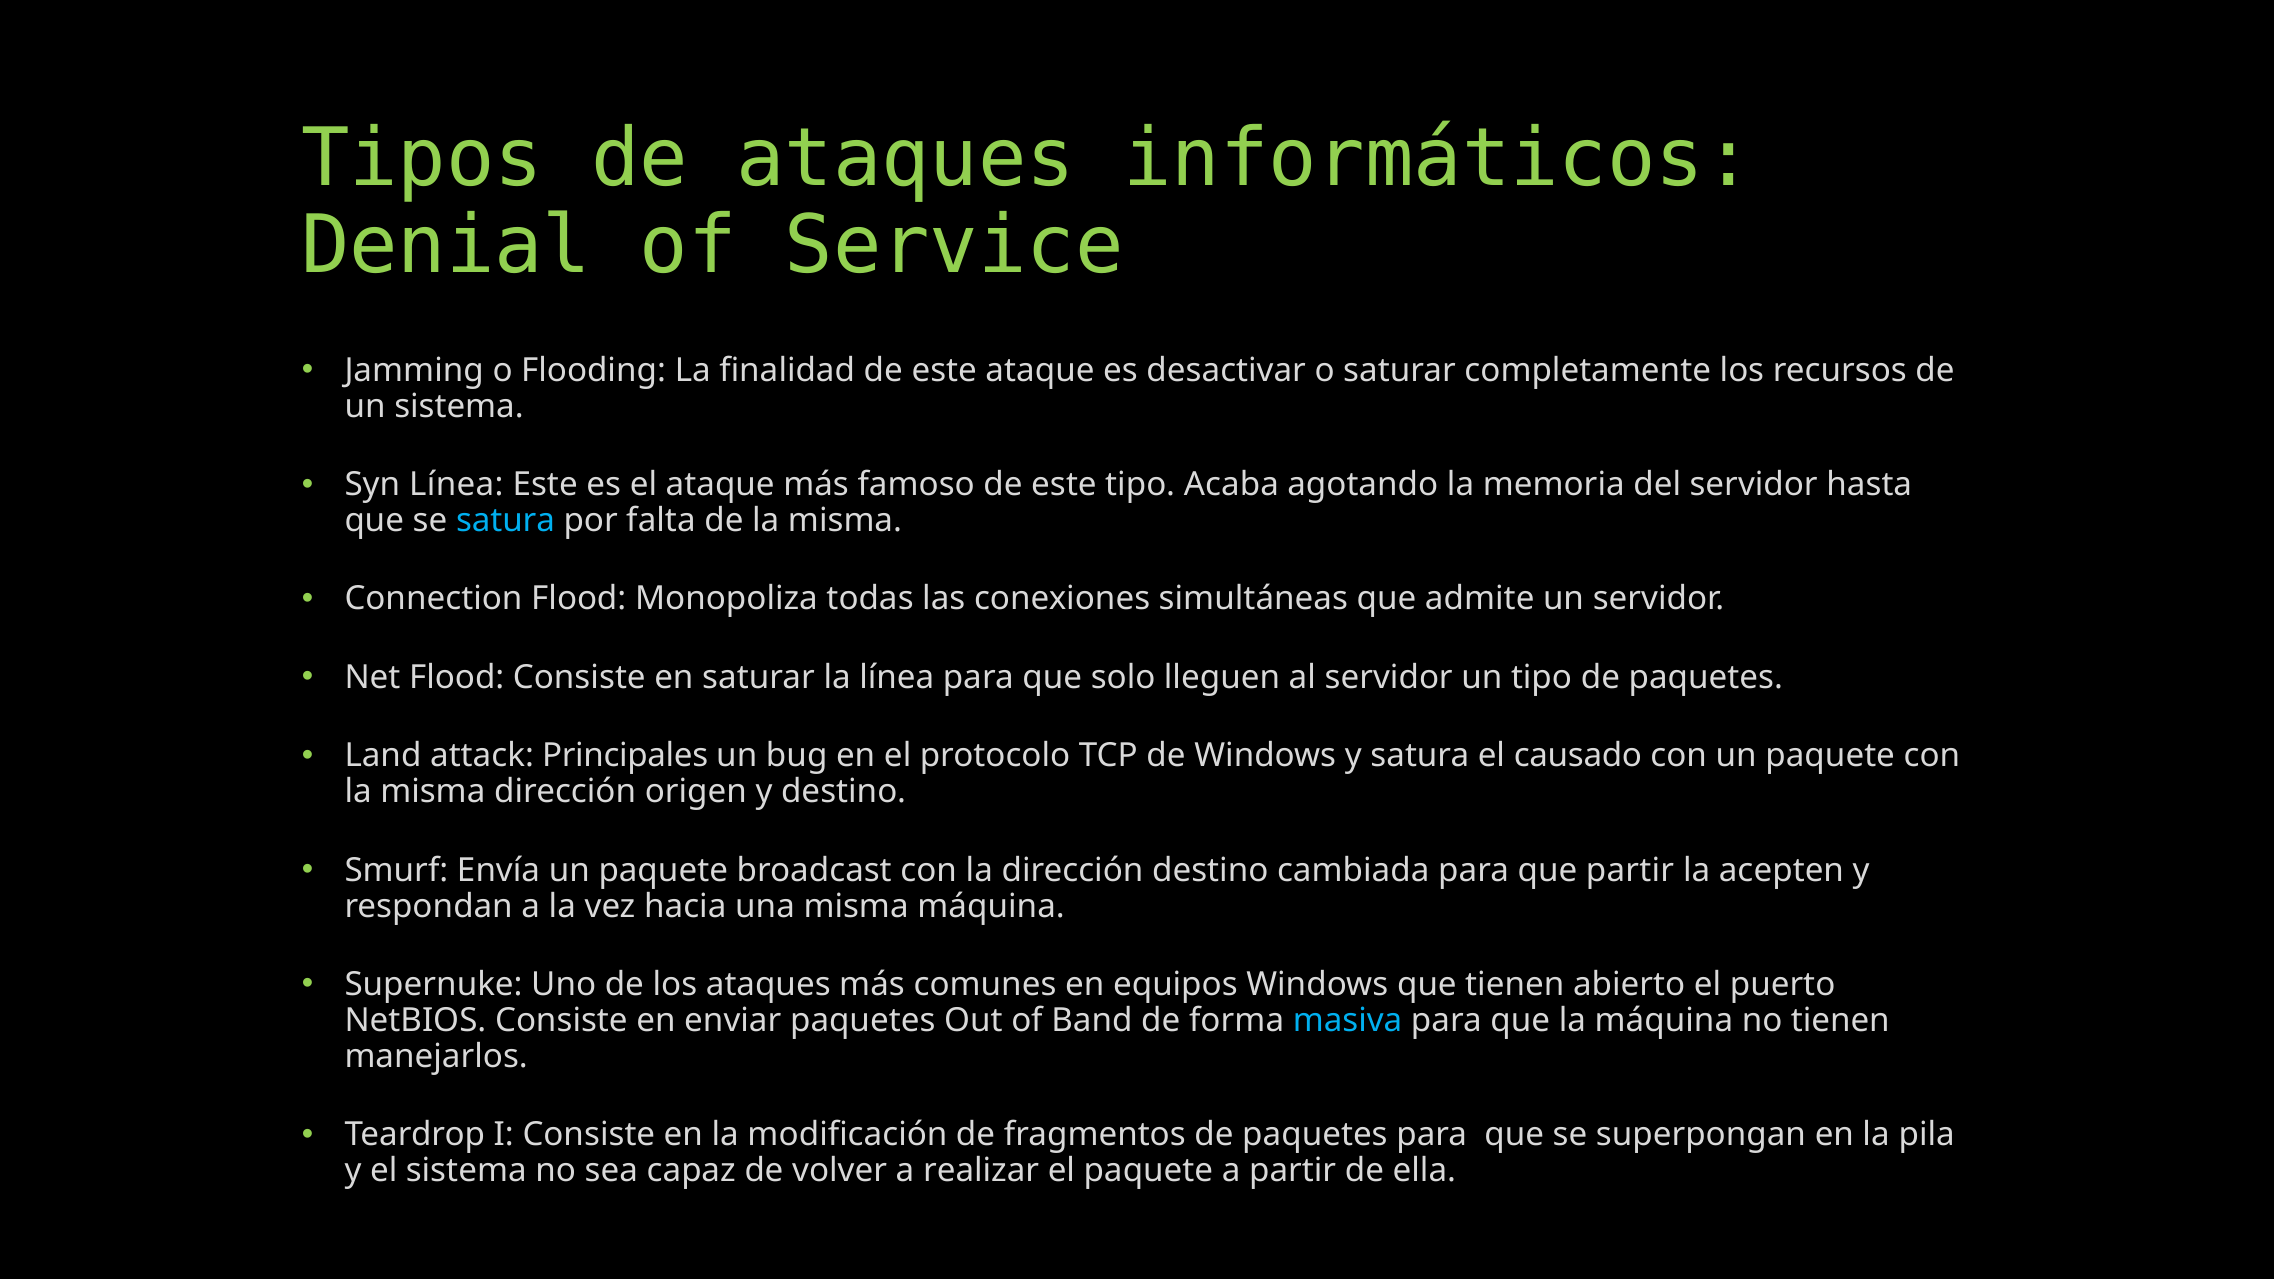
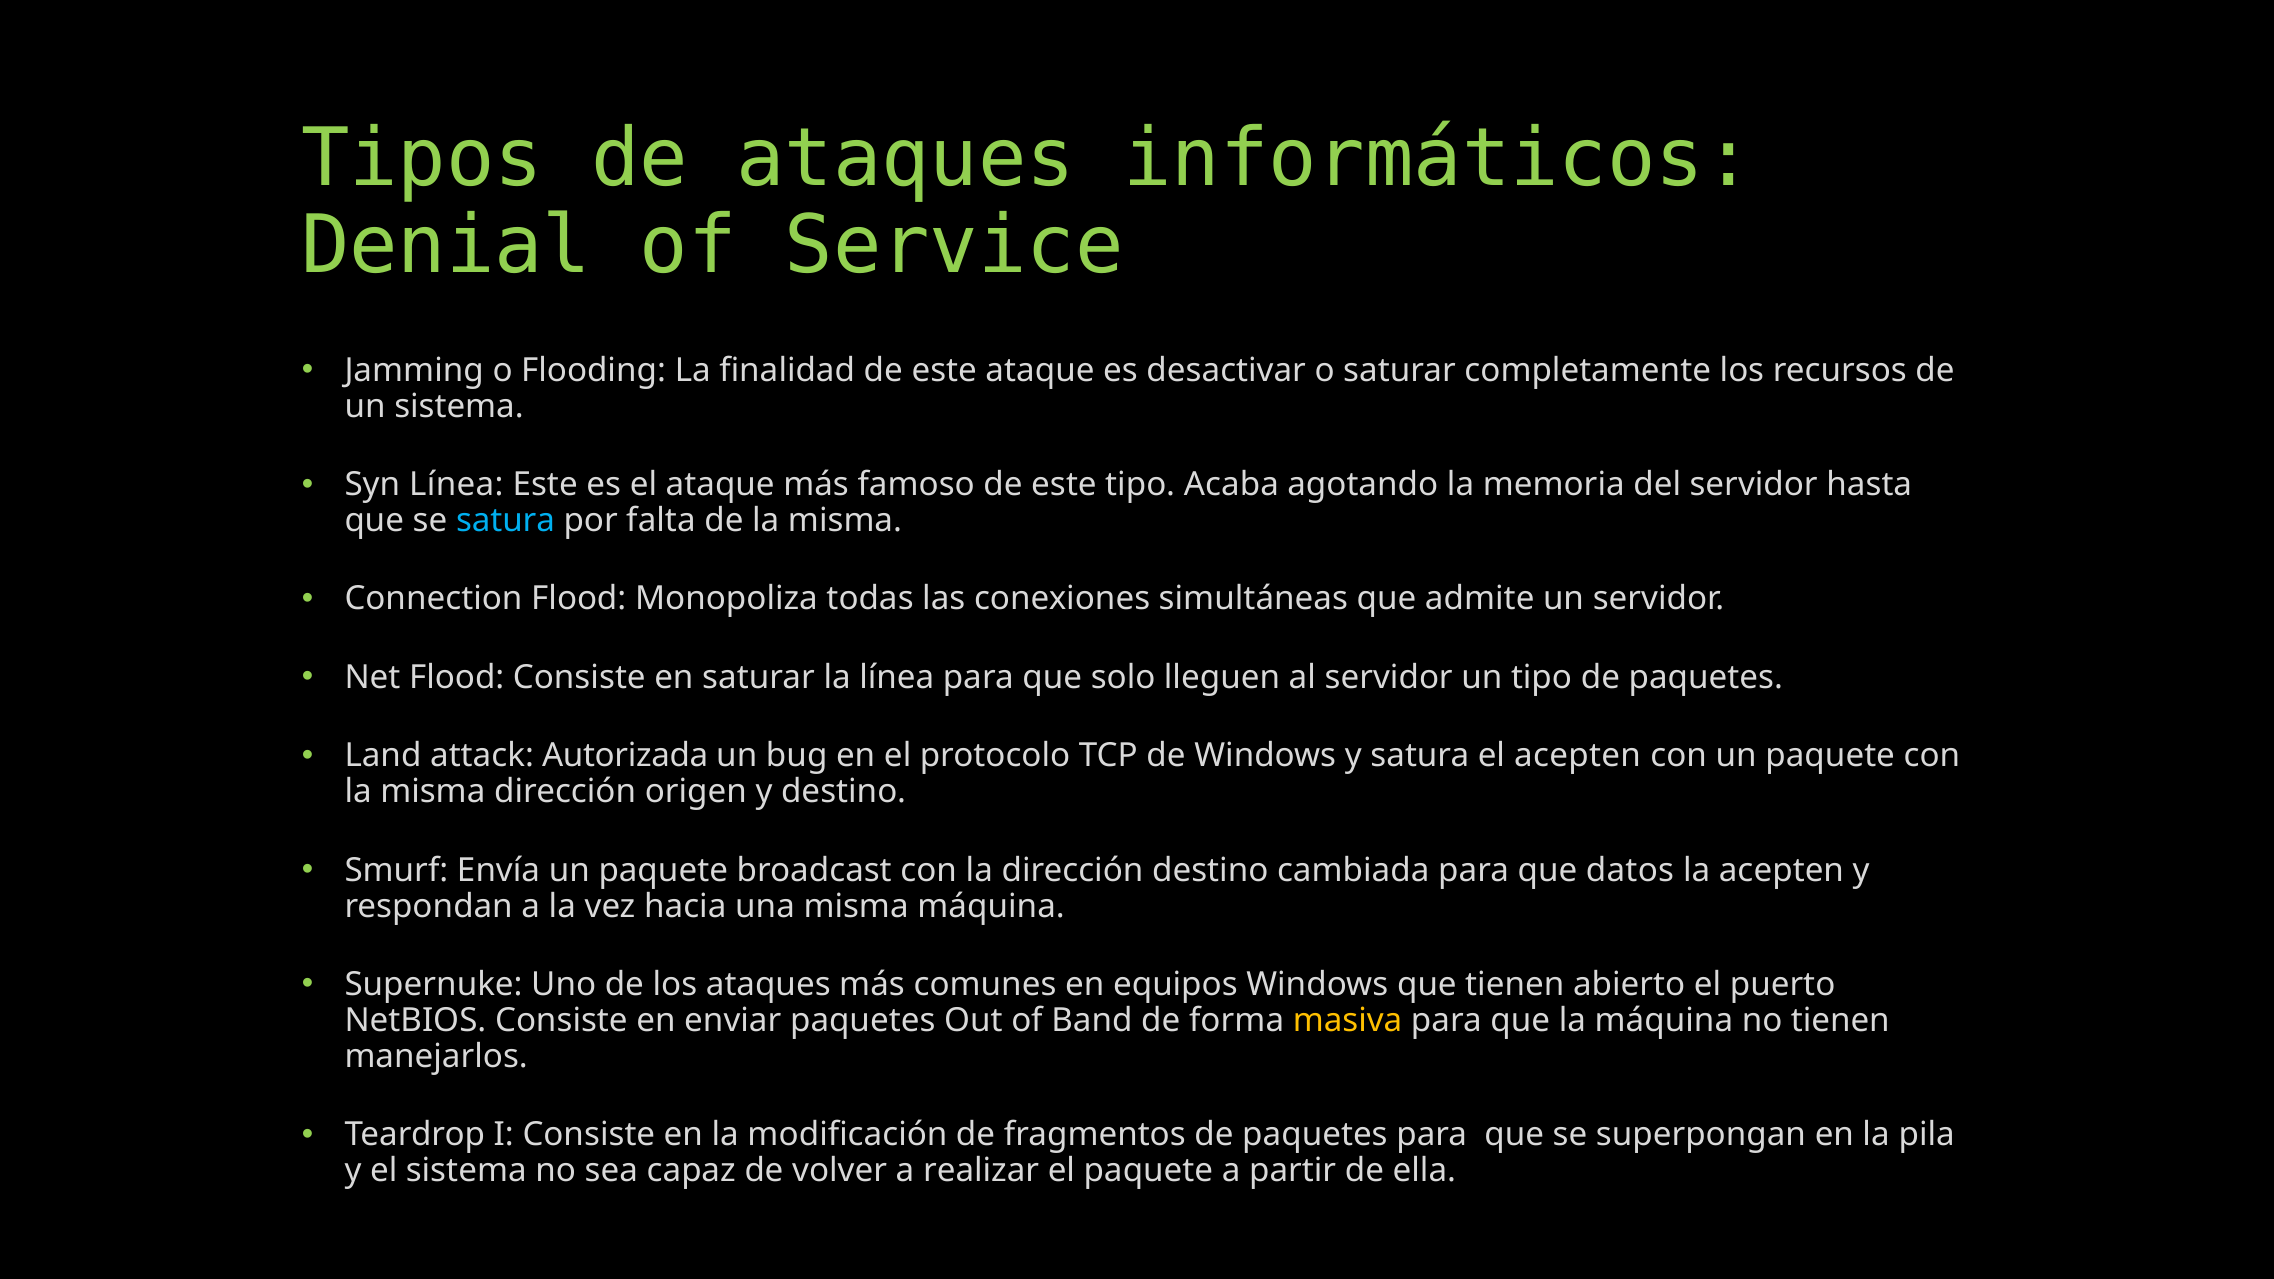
Principales: Principales -> Autorizada
el causado: causado -> acepten
que partir: partir -> datos
masiva colour: light blue -> yellow
